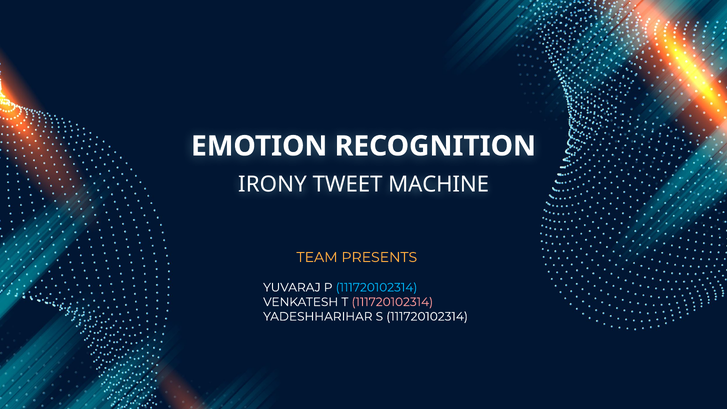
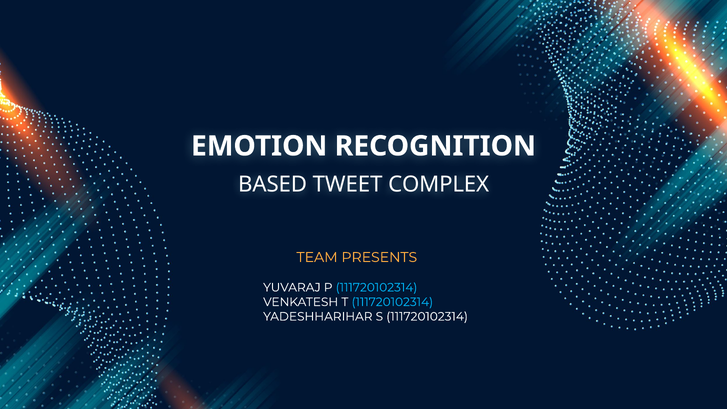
IRONY: IRONY -> BASED
MACHINE: MACHINE -> COMPLEX
111720102314 at (392, 302) colour: pink -> light blue
